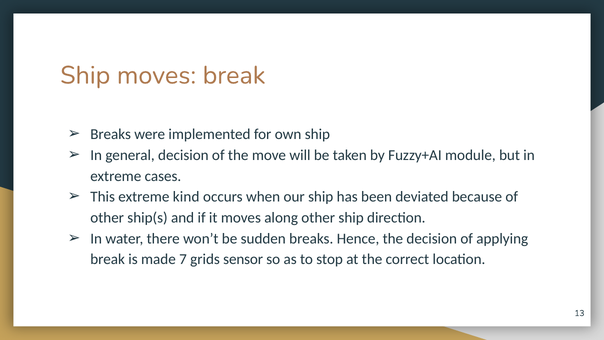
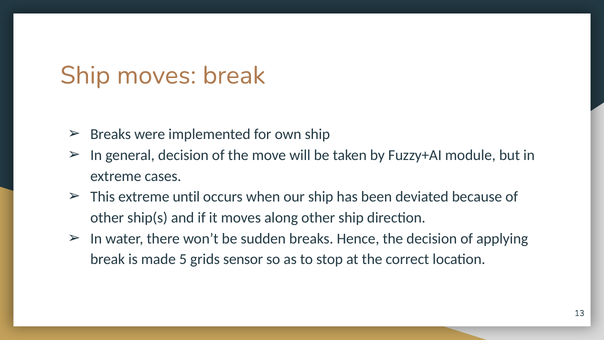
kind: kind -> until
7: 7 -> 5
